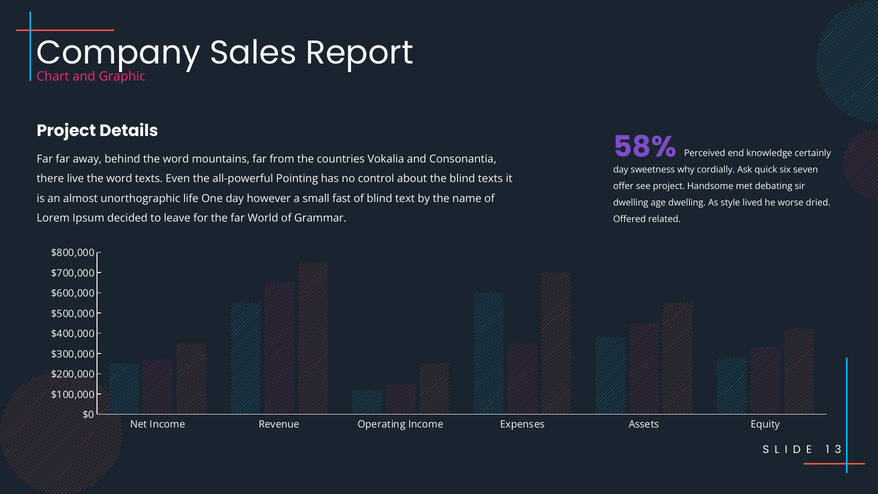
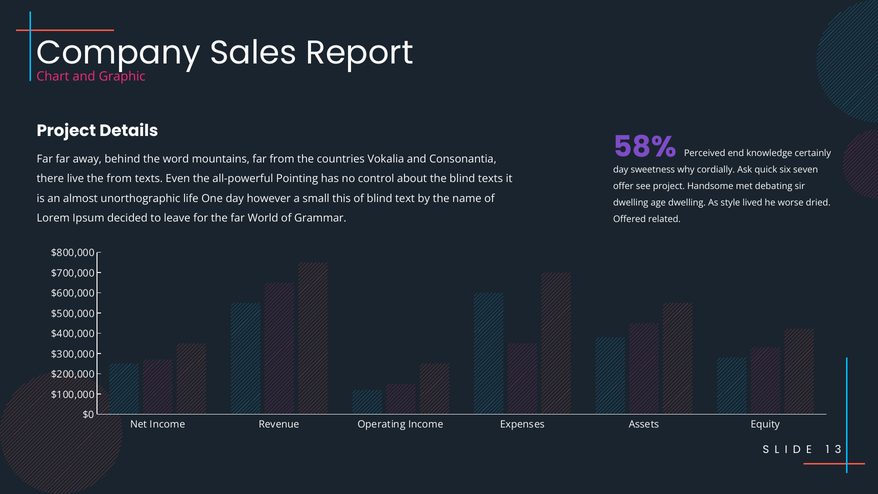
live the word: word -> from
fast: fast -> this
